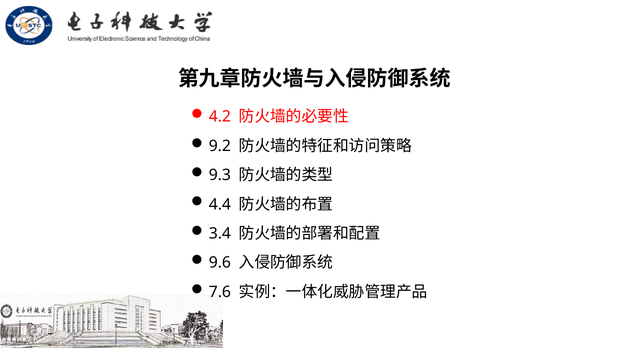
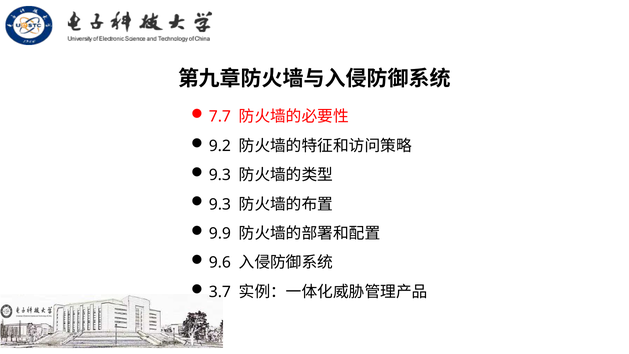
4.2: 4.2 -> 7.7
4.4 at (220, 204): 4.4 -> 9.3
3.4: 3.4 -> 9.9
7.6: 7.6 -> 3.7
